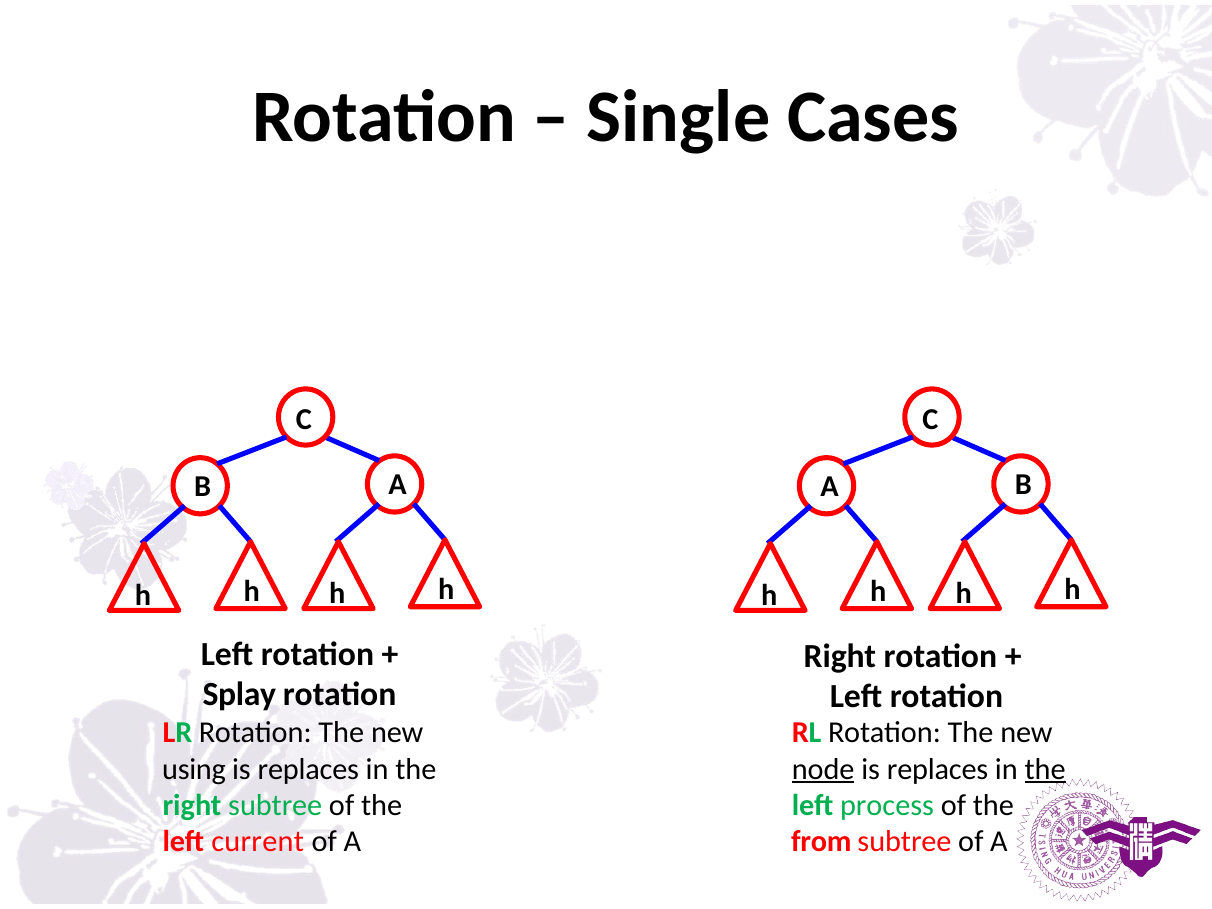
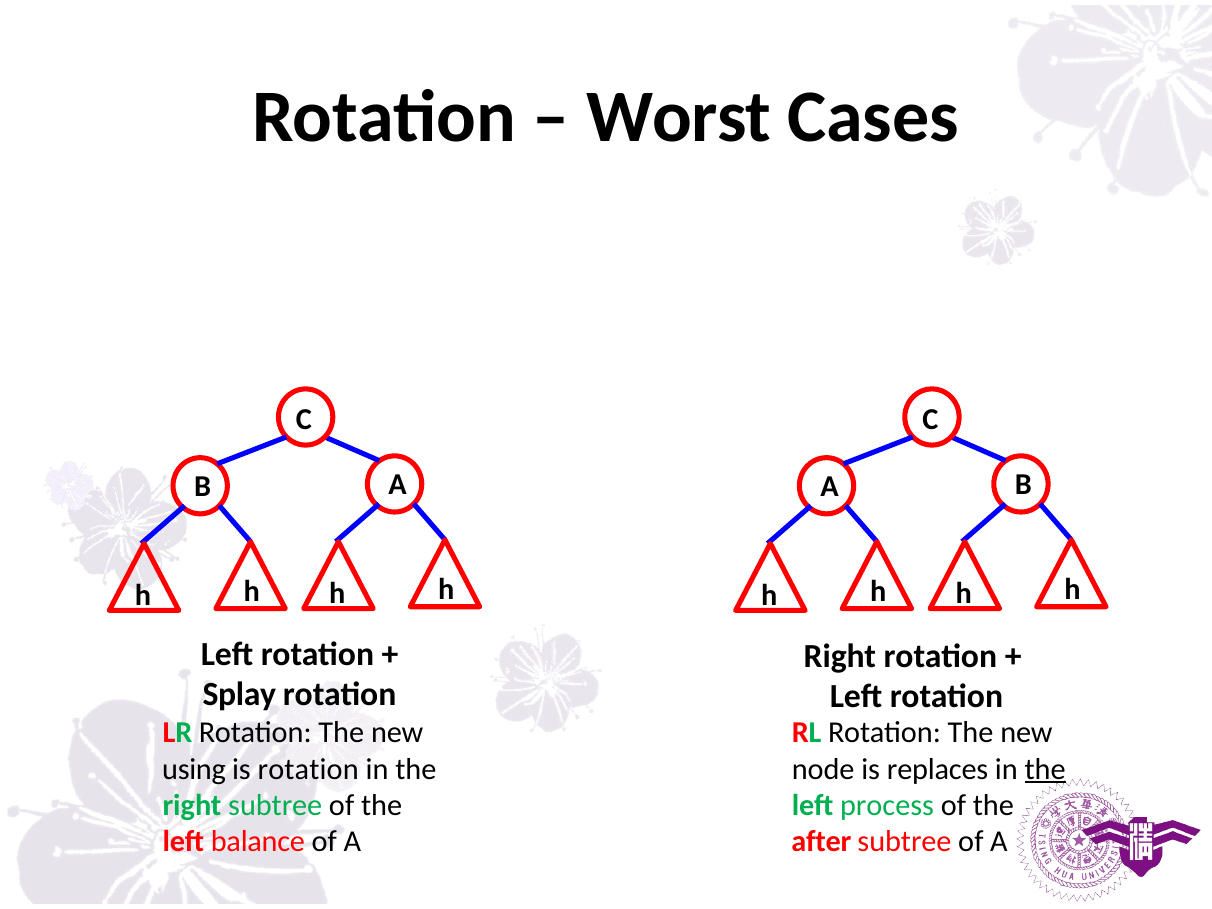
Single: Single -> Worst
replaces at (308, 769): replaces -> rotation
node underline: present -> none
current: current -> balance
from: from -> after
